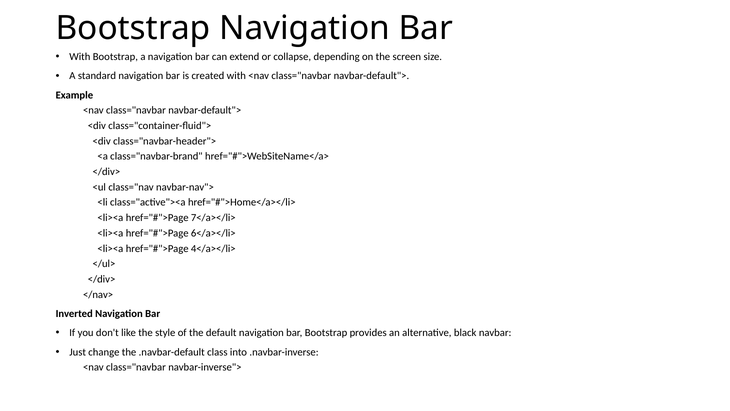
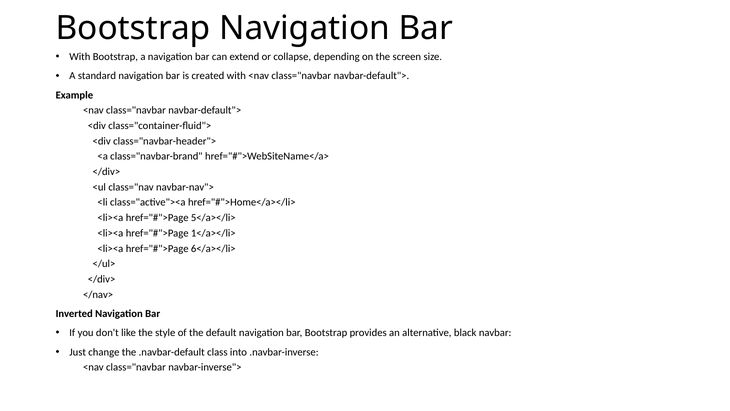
7</a></li>: 7</a></li> -> 5</a></li>
6</a></li>: 6</a></li> -> 1</a></li>
4</a></li>: 4</a></li> -> 6</a></li>
